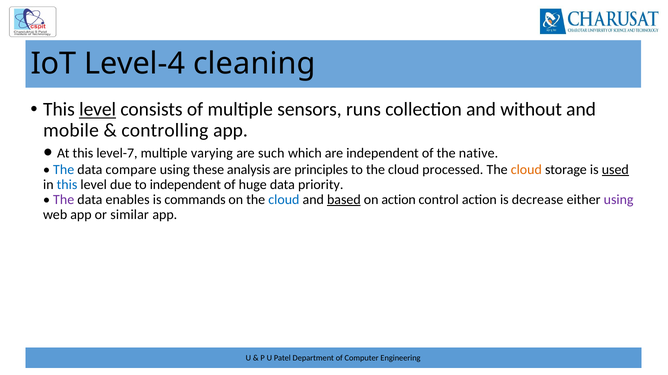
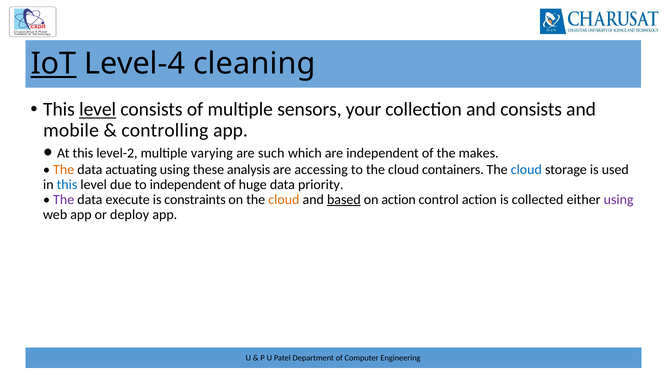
IoT underline: none -> present
runs: runs -> your
and without: without -> consists
level-7: level-7 -> level-2
native: native -> makes
The at (64, 170) colour: blue -> orange
compare: compare -> actuating
principles: principles -> accessing
processed: processed -> containers
cloud at (526, 170) colour: orange -> blue
used underline: present -> none
enables: enables -> execute
commands: commands -> constraints
cloud at (284, 200) colour: blue -> orange
decrease: decrease -> collected
similar: similar -> deploy
